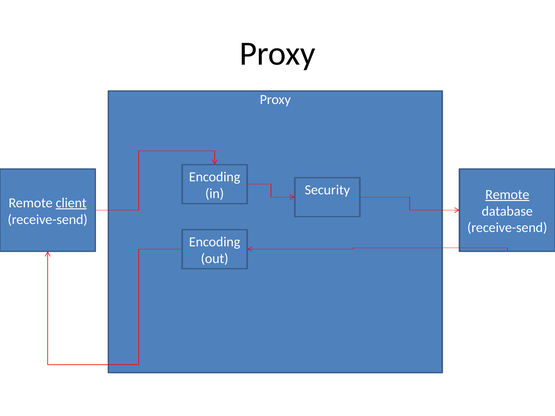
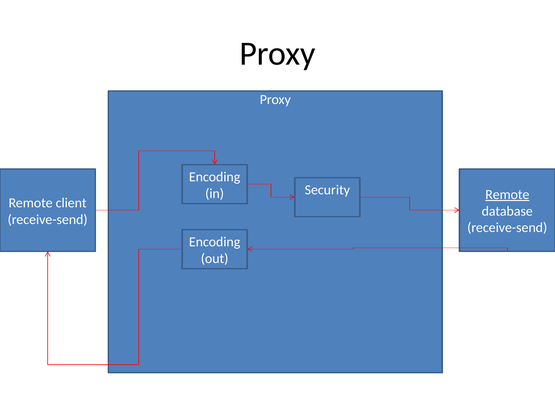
client underline: present -> none
